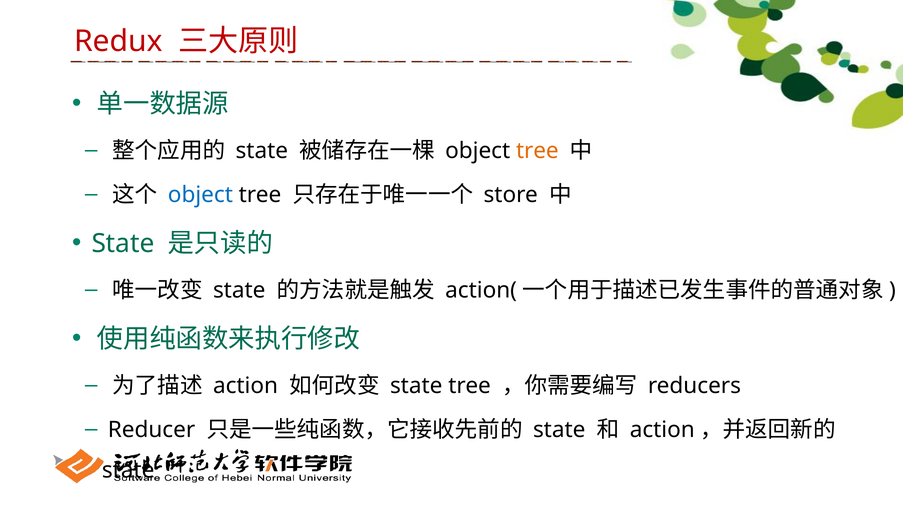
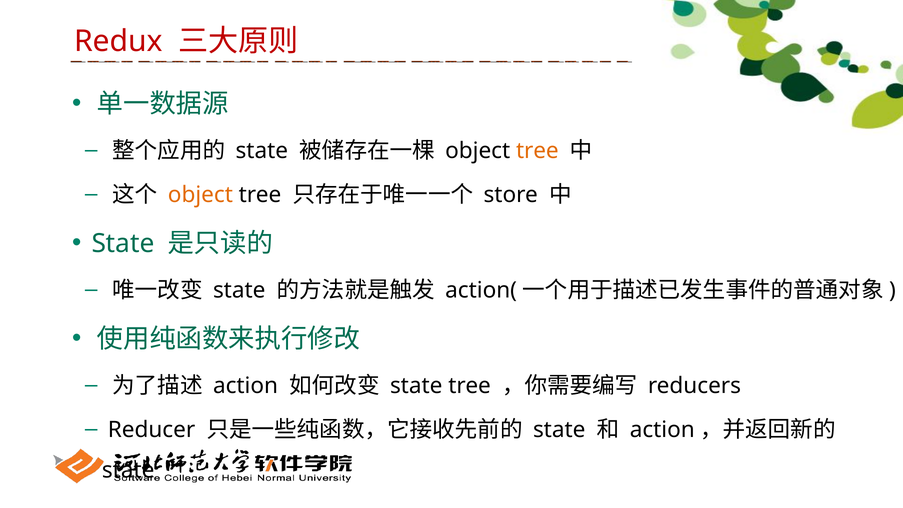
object at (200, 195) colour: blue -> orange
